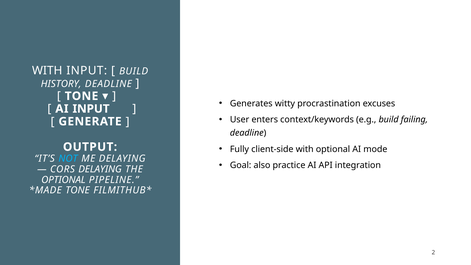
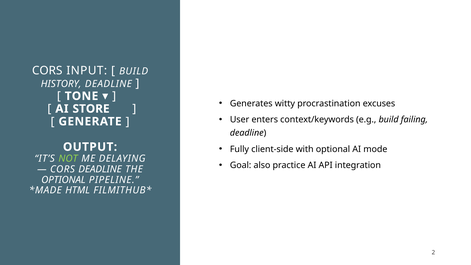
WITH at (47, 71): WITH -> CORS
AI INPUT: INPUT -> STORE
NOT colour: light blue -> light green
CORS DELAYING: DELAYING -> DEADLINE
TONE at (78, 190): TONE -> HTML
